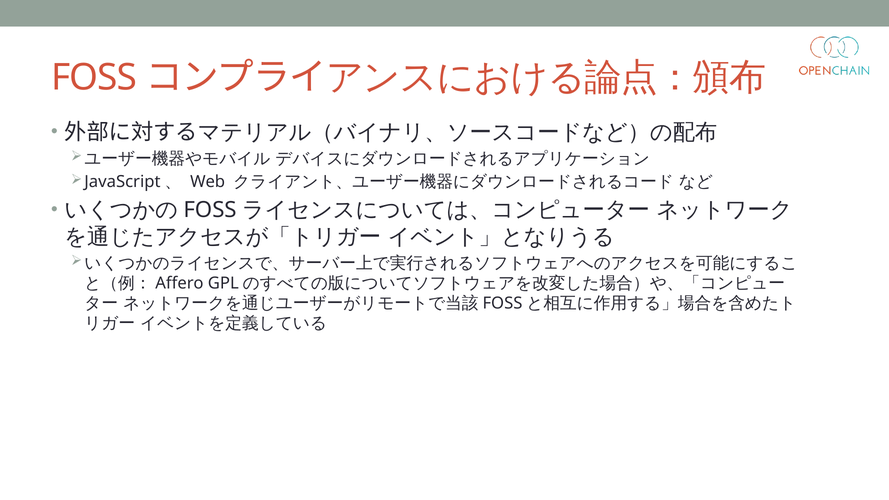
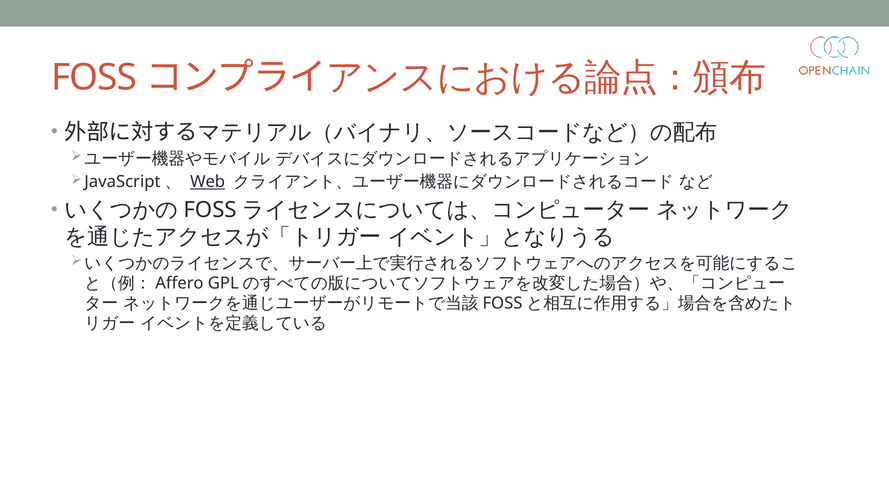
Web underline: none -> present
